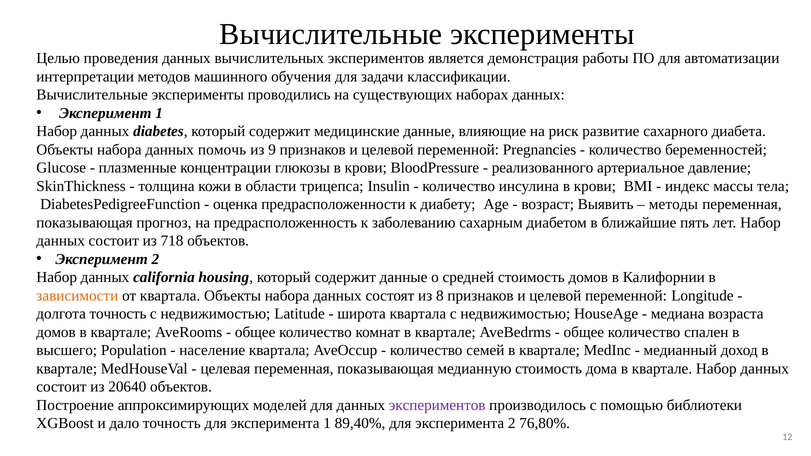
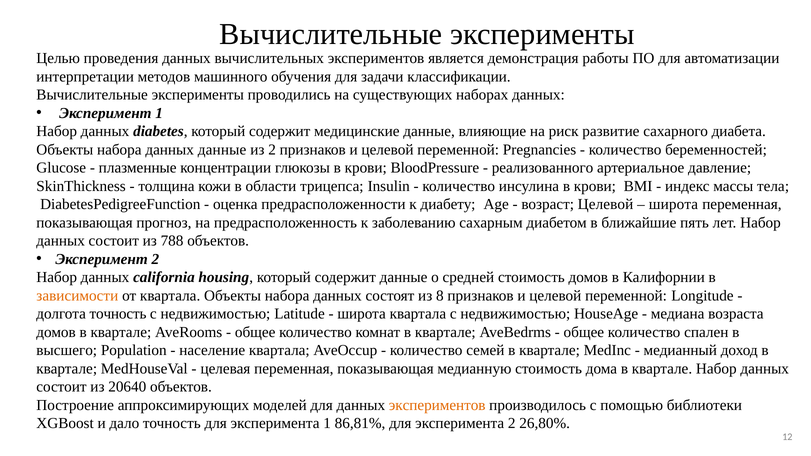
данных помочь: помочь -> данные
из 9: 9 -> 2
возраст Выявить: Выявить -> Целевой
методы at (673, 204): методы -> широта
718: 718 -> 788
экспериментов at (437, 405) colour: purple -> orange
89,40%: 89,40% -> 86,81%
76,80%: 76,80% -> 26,80%
